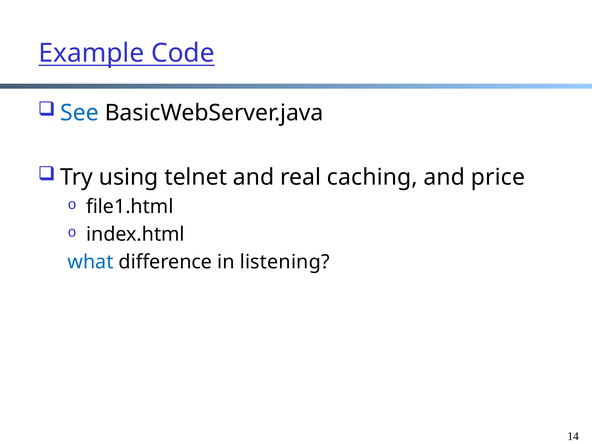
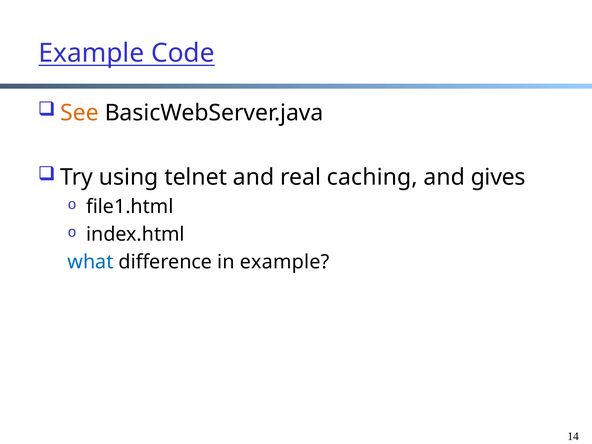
See colour: blue -> orange
price: price -> gives
in listening: listening -> example
